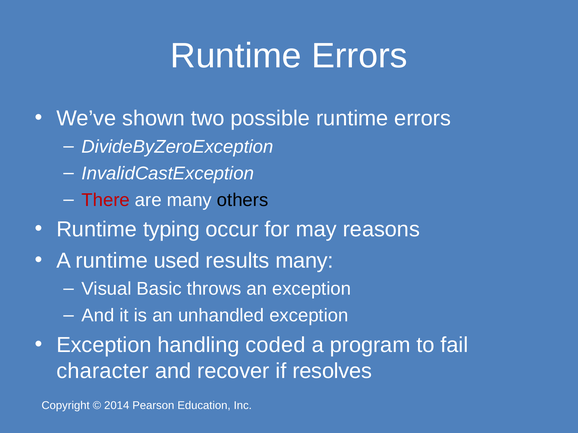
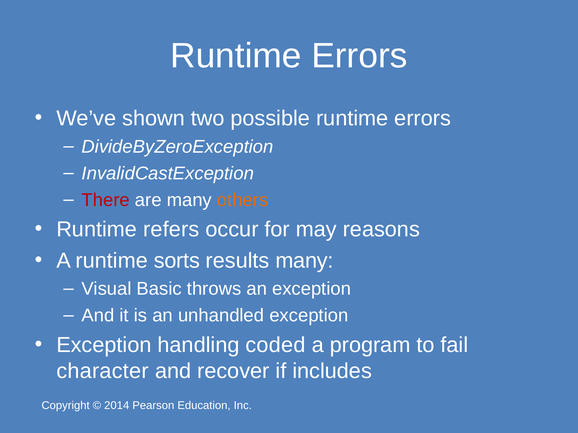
others colour: black -> orange
typing: typing -> refers
used: used -> sorts
resolves: resolves -> includes
